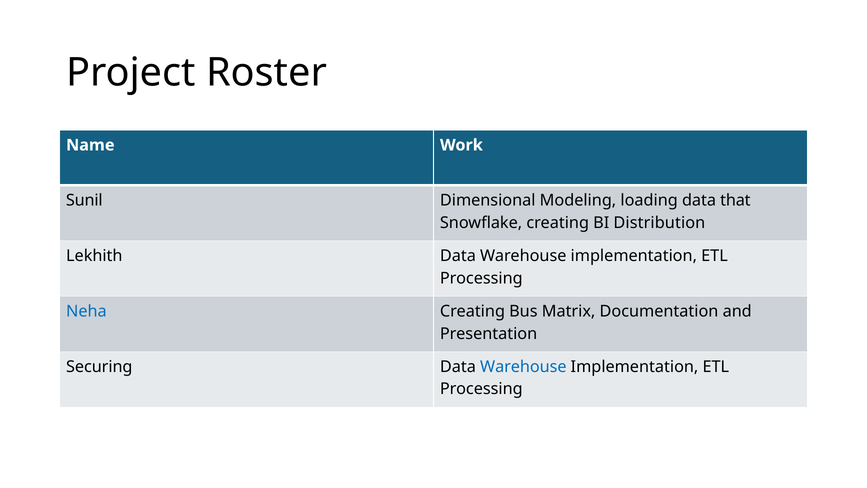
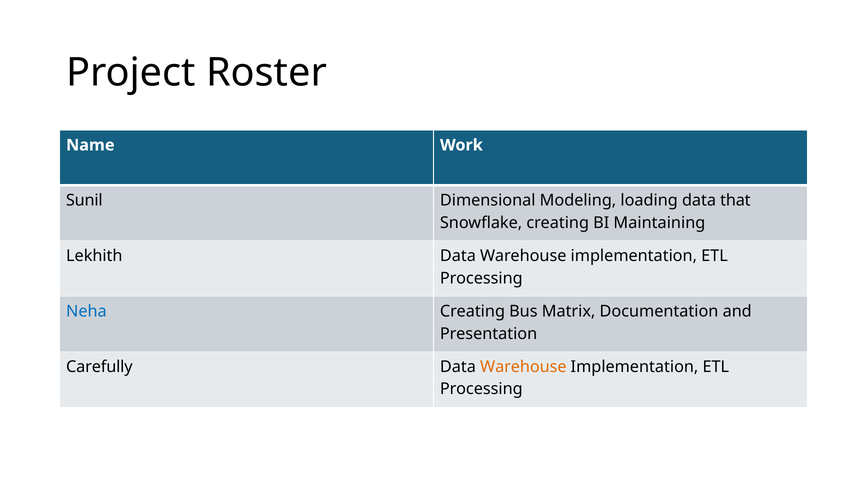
Distribution: Distribution -> Maintaining
Securing: Securing -> Carefully
Warehouse at (523, 367) colour: blue -> orange
